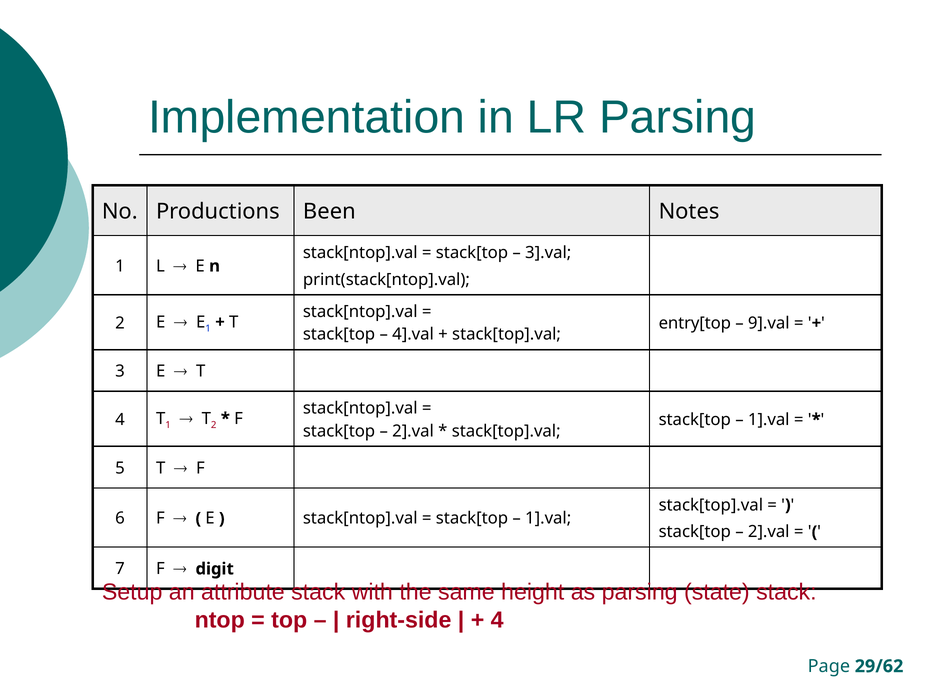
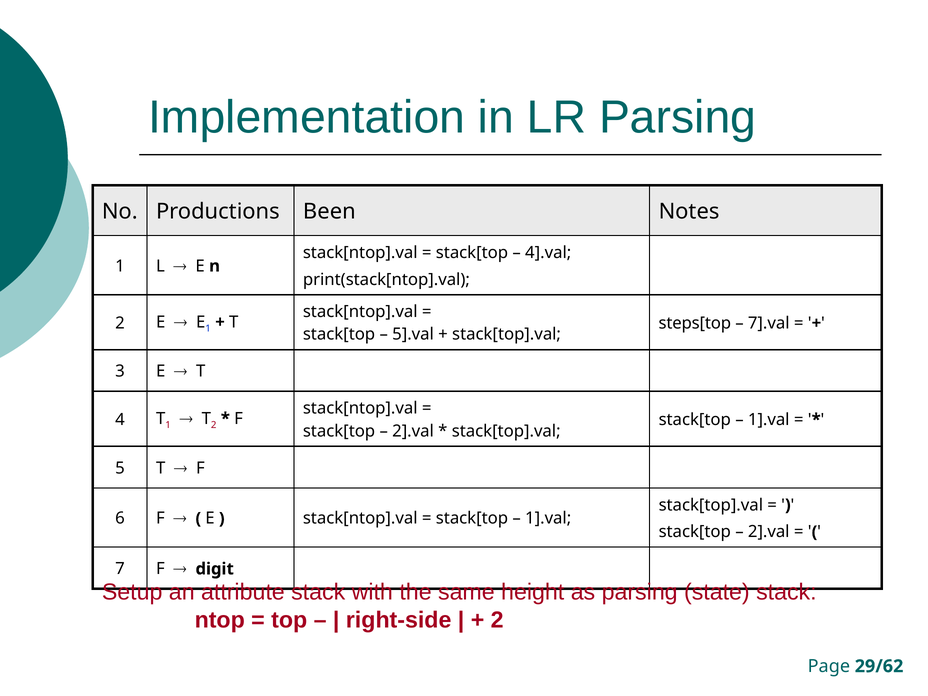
3].val: 3].val -> 4].val
entry[top: entry[top -> steps[top
9].val: 9].val -> 7].val
4].val: 4].val -> 5].val
4 at (497, 620): 4 -> 2
